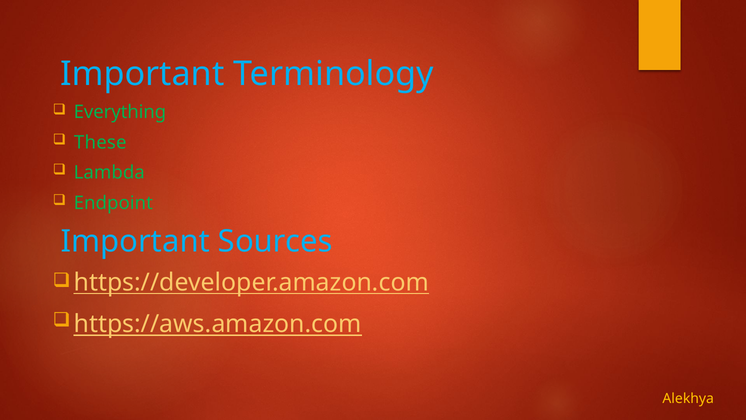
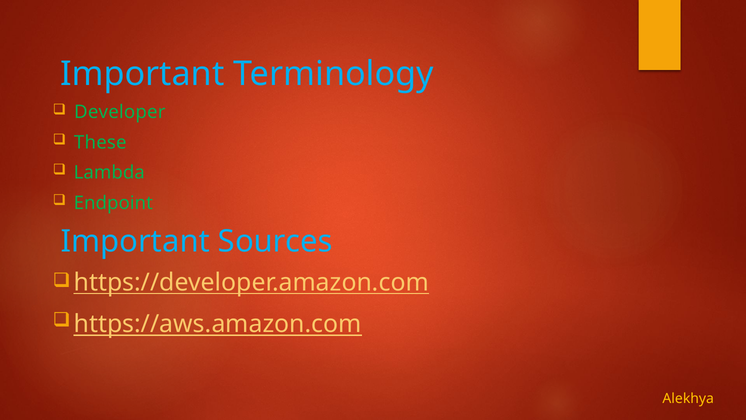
Everything: Everything -> Developer
